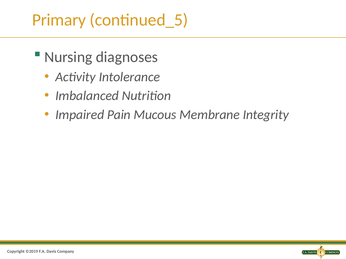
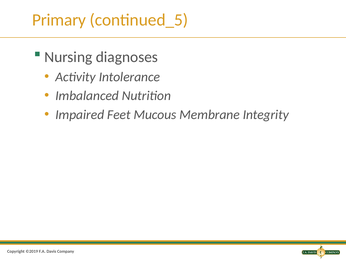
Pain: Pain -> Feet
